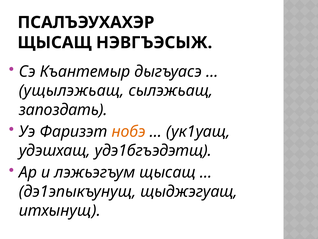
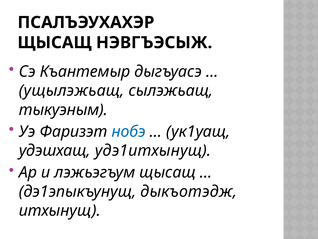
запоздать: запоздать -> тыкуэным
нобэ colour: orange -> blue
удэ1бгъэдэтщ: удэ1бгъэдэтщ -> удэ1итхынущ
щыджэгуащ: щыджэгуащ -> дыкъотэдж
